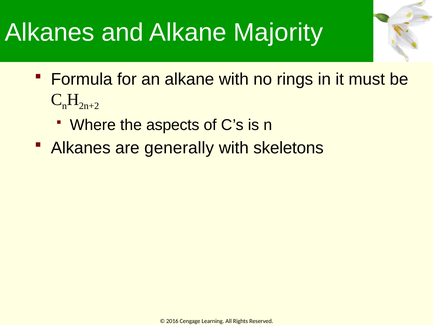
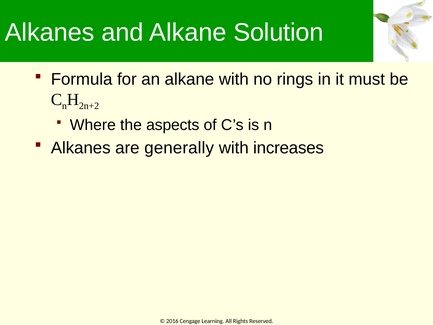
Majority: Majority -> Solution
skeletons: skeletons -> increases
